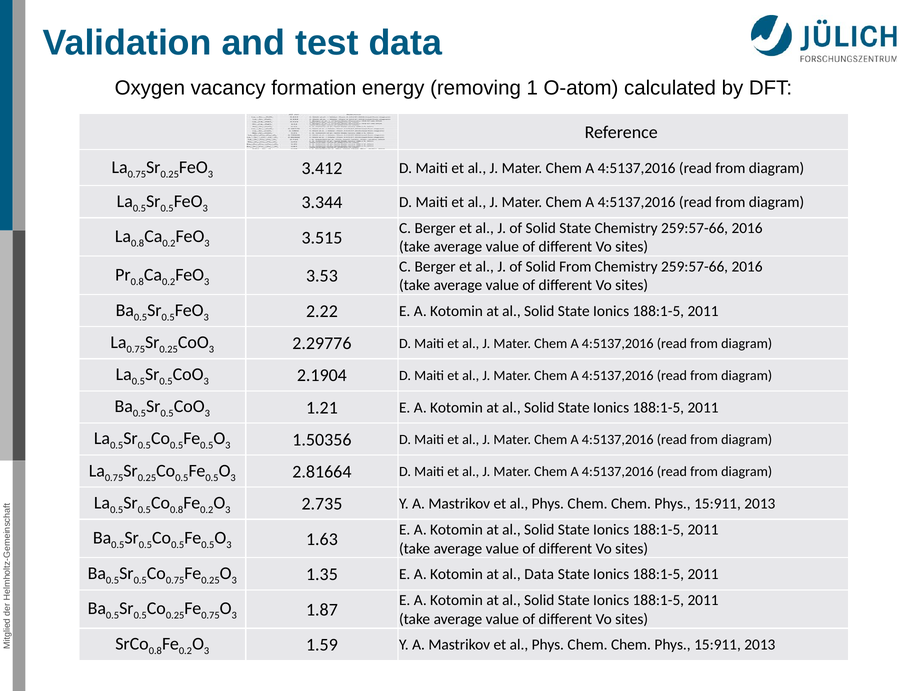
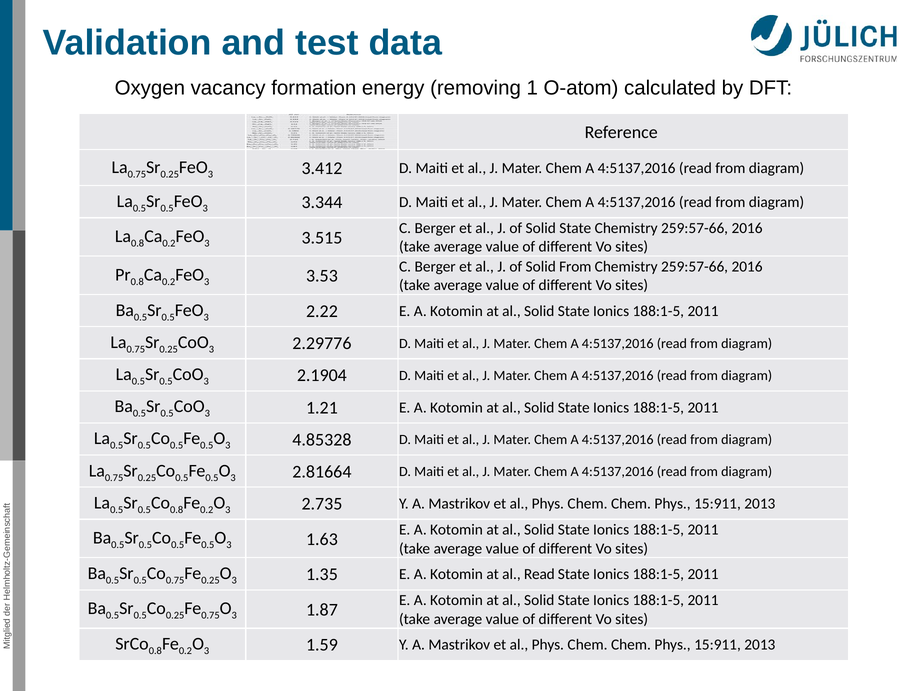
1.50356: 1.50356 -> 4.85328
al Data: Data -> Read
